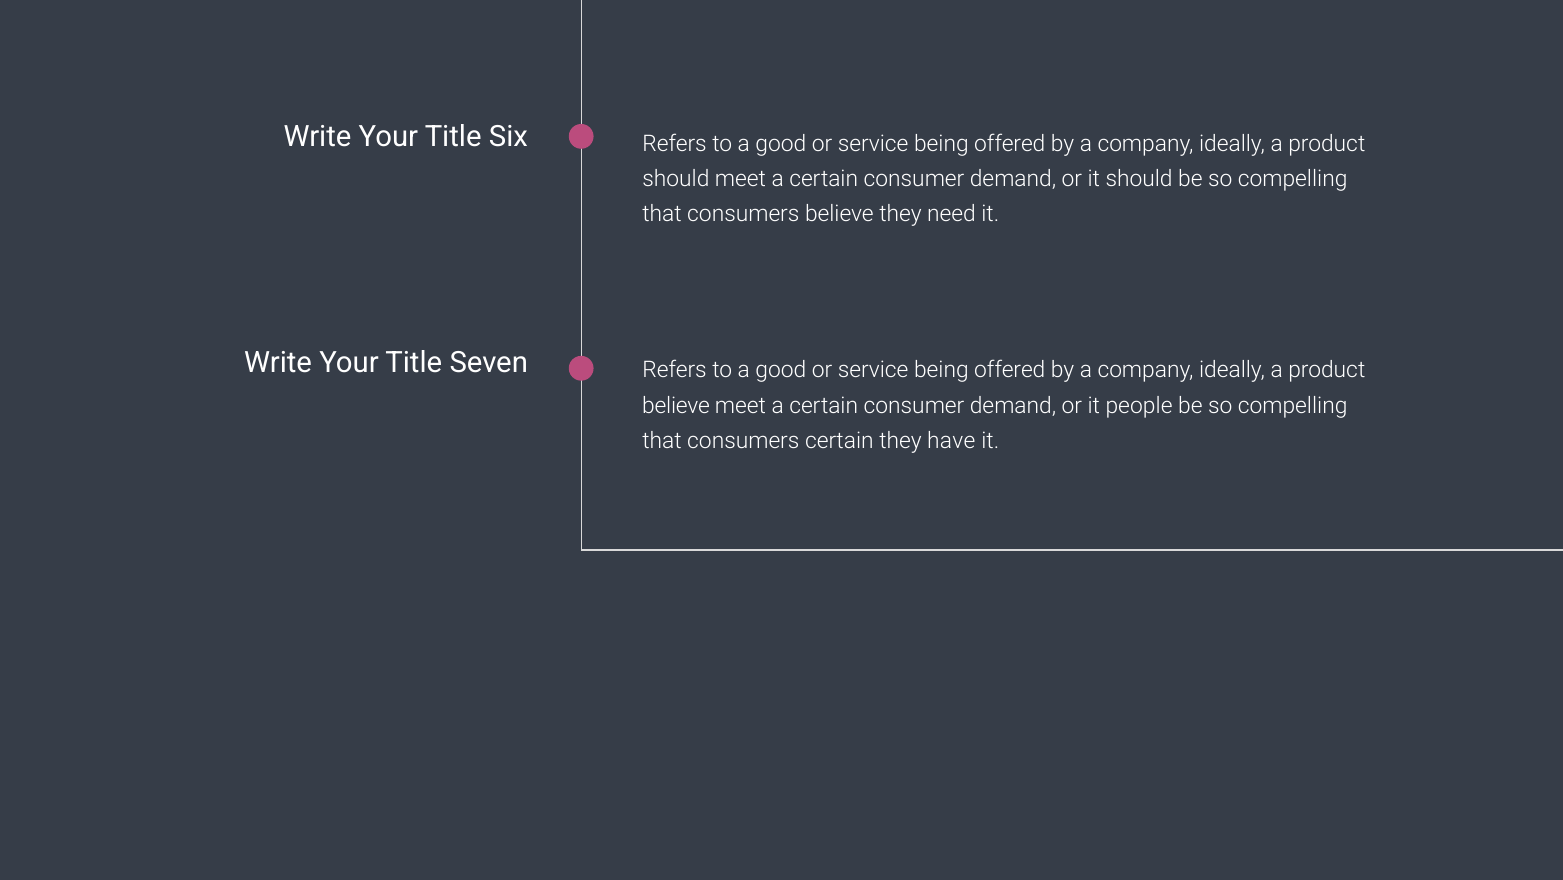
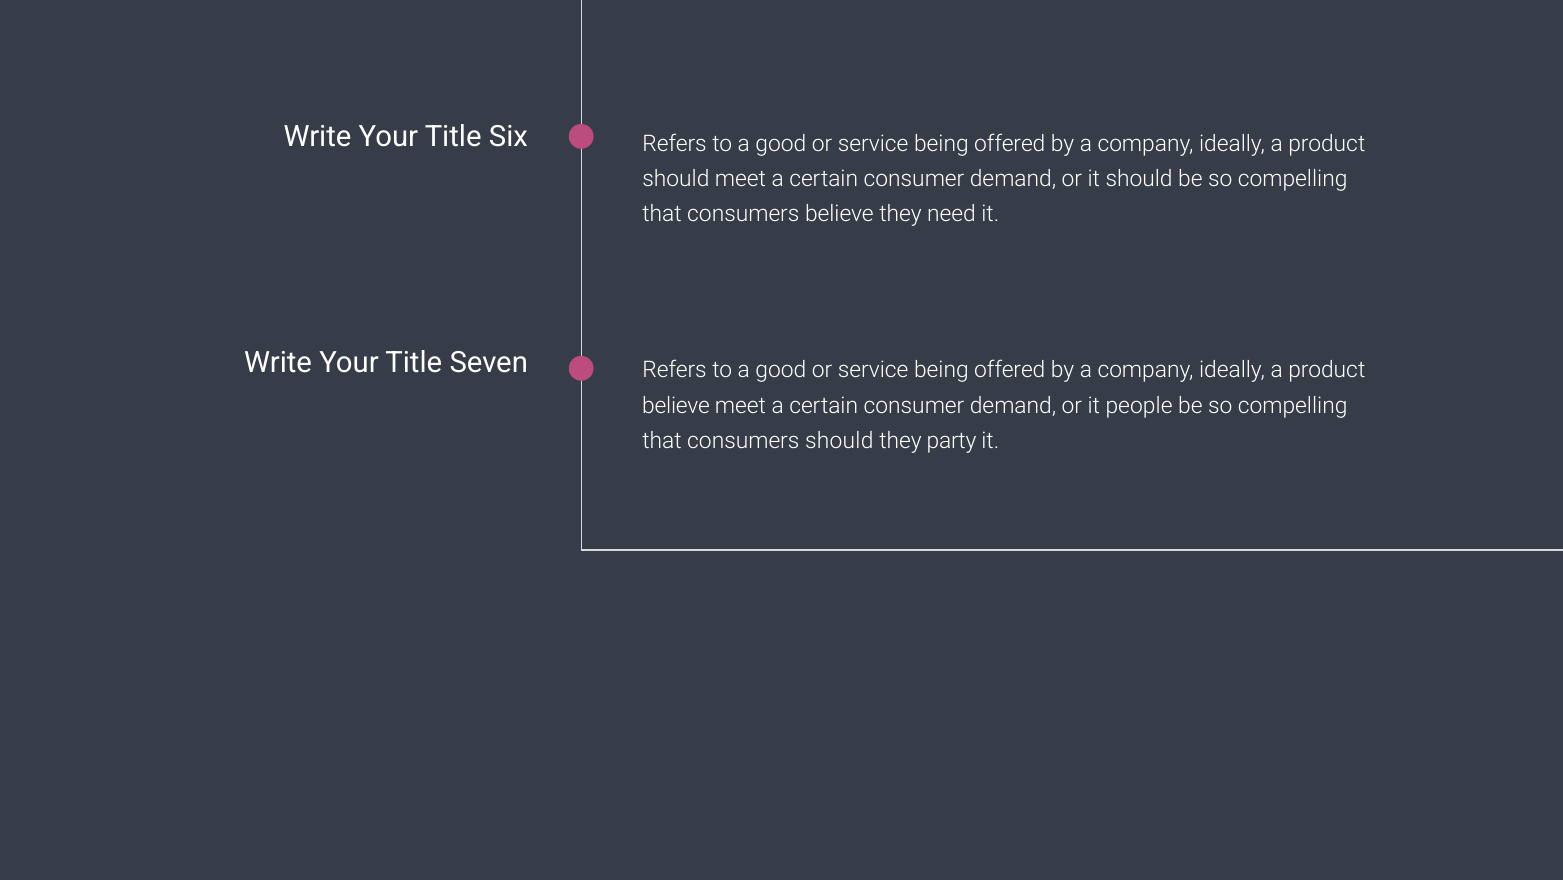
consumers certain: certain -> should
have: have -> party
